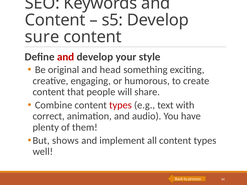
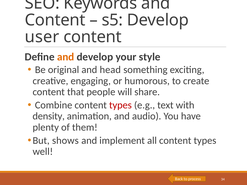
sure: sure -> user
and at (66, 57) colour: red -> orange
correct: correct -> density
